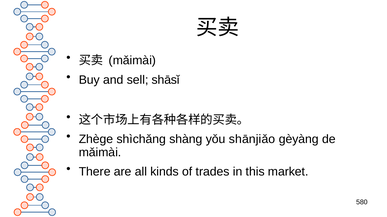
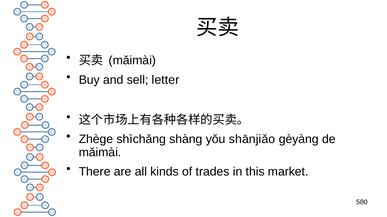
shāsǐ: shāsǐ -> letter
